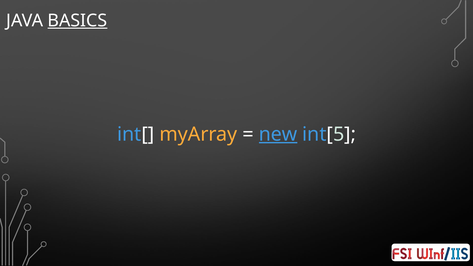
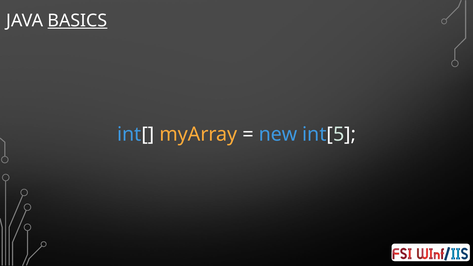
new underline: present -> none
